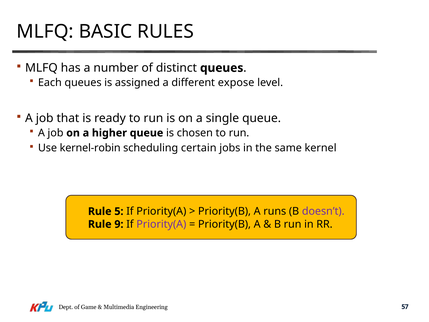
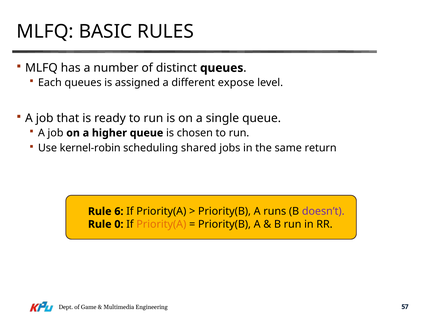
certain: certain -> shared
kernel: kernel -> return
5: 5 -> 6
9: 9 -> 0
Priority(A at (161, 224) colour: purple -> orange
